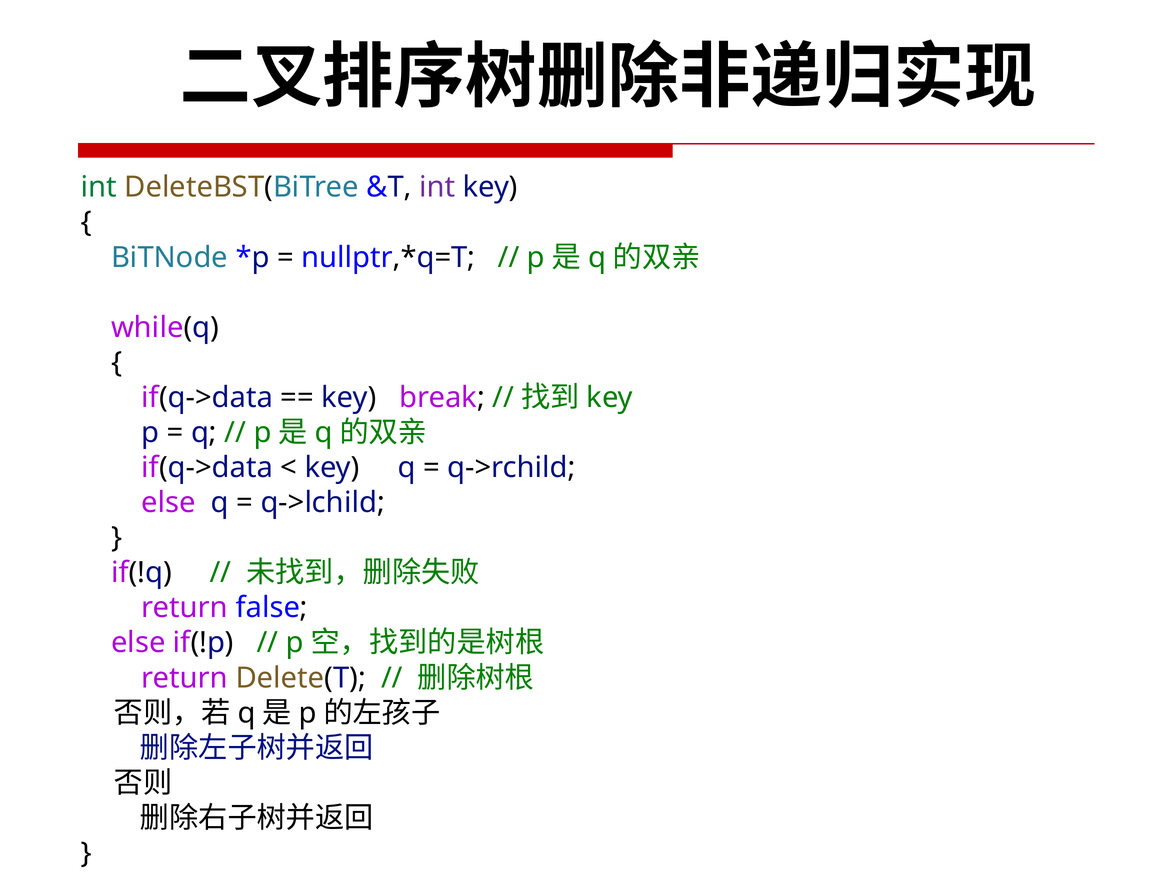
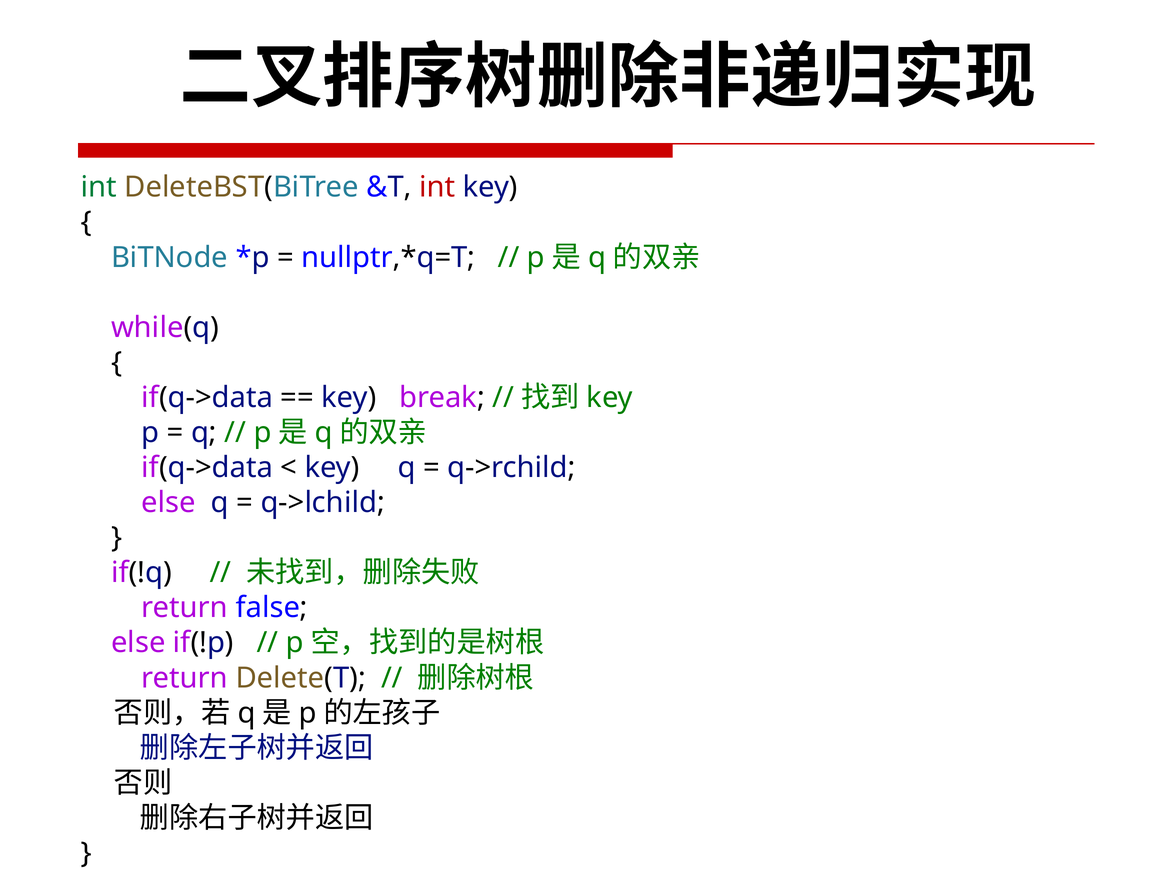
int at (437, 187) colour: purple -> red
